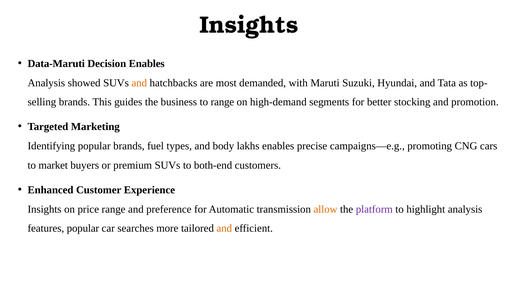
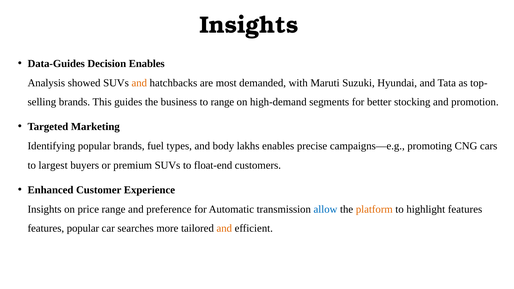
Data-Maruti: Data-Maruti -> Data-Guides
market: market -> largest
both-end: both-end -> float-end
allow colour: orange -> blue
platform colour: purple -> orange
highlight analysis: analysis -> features
